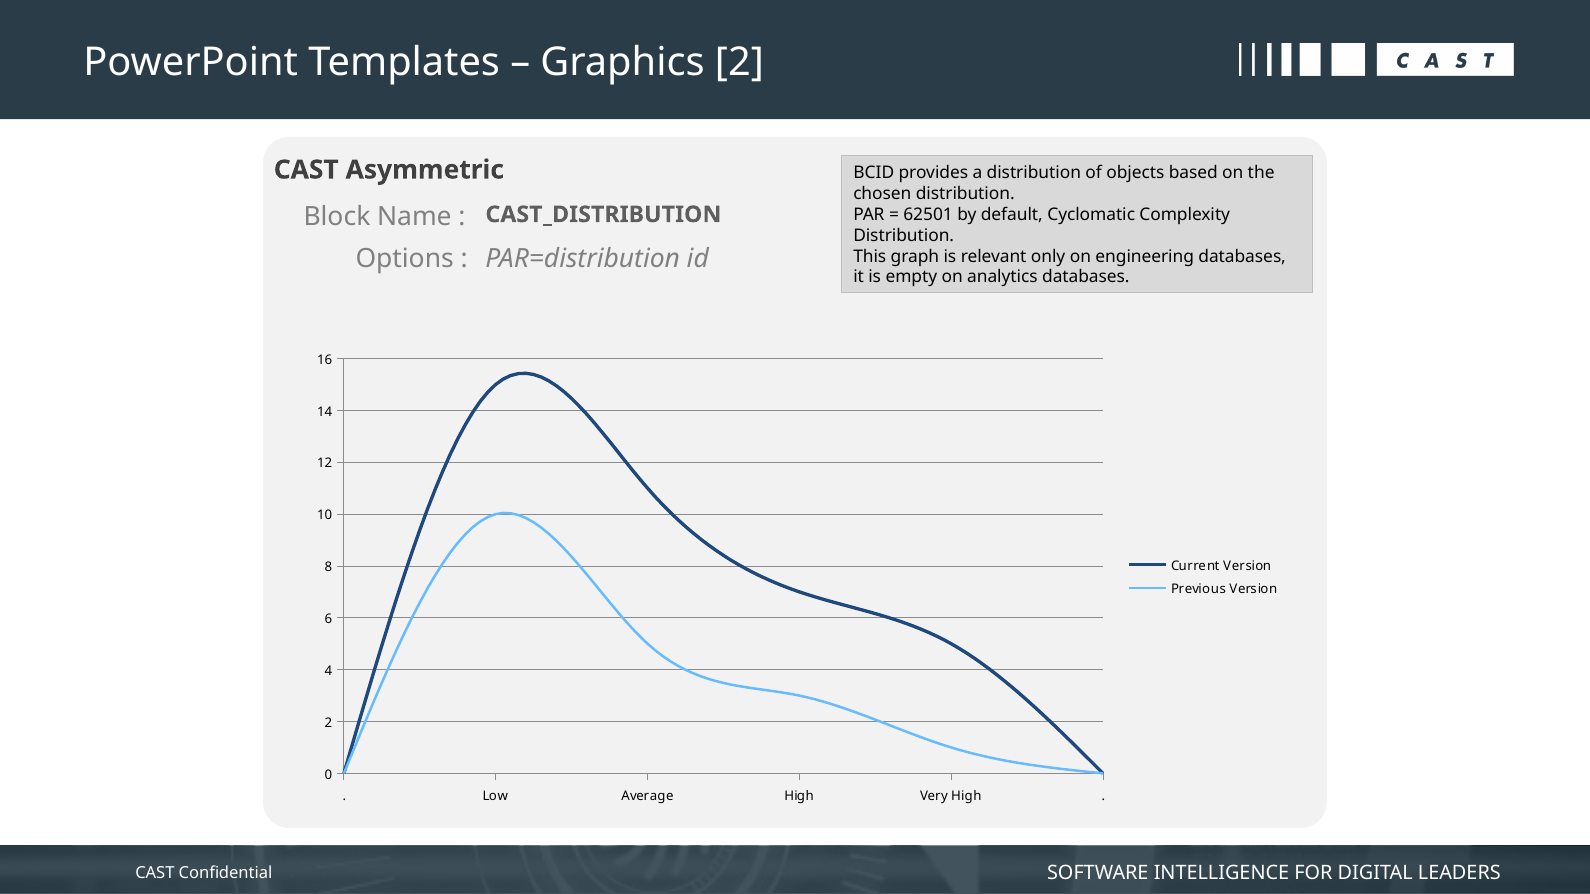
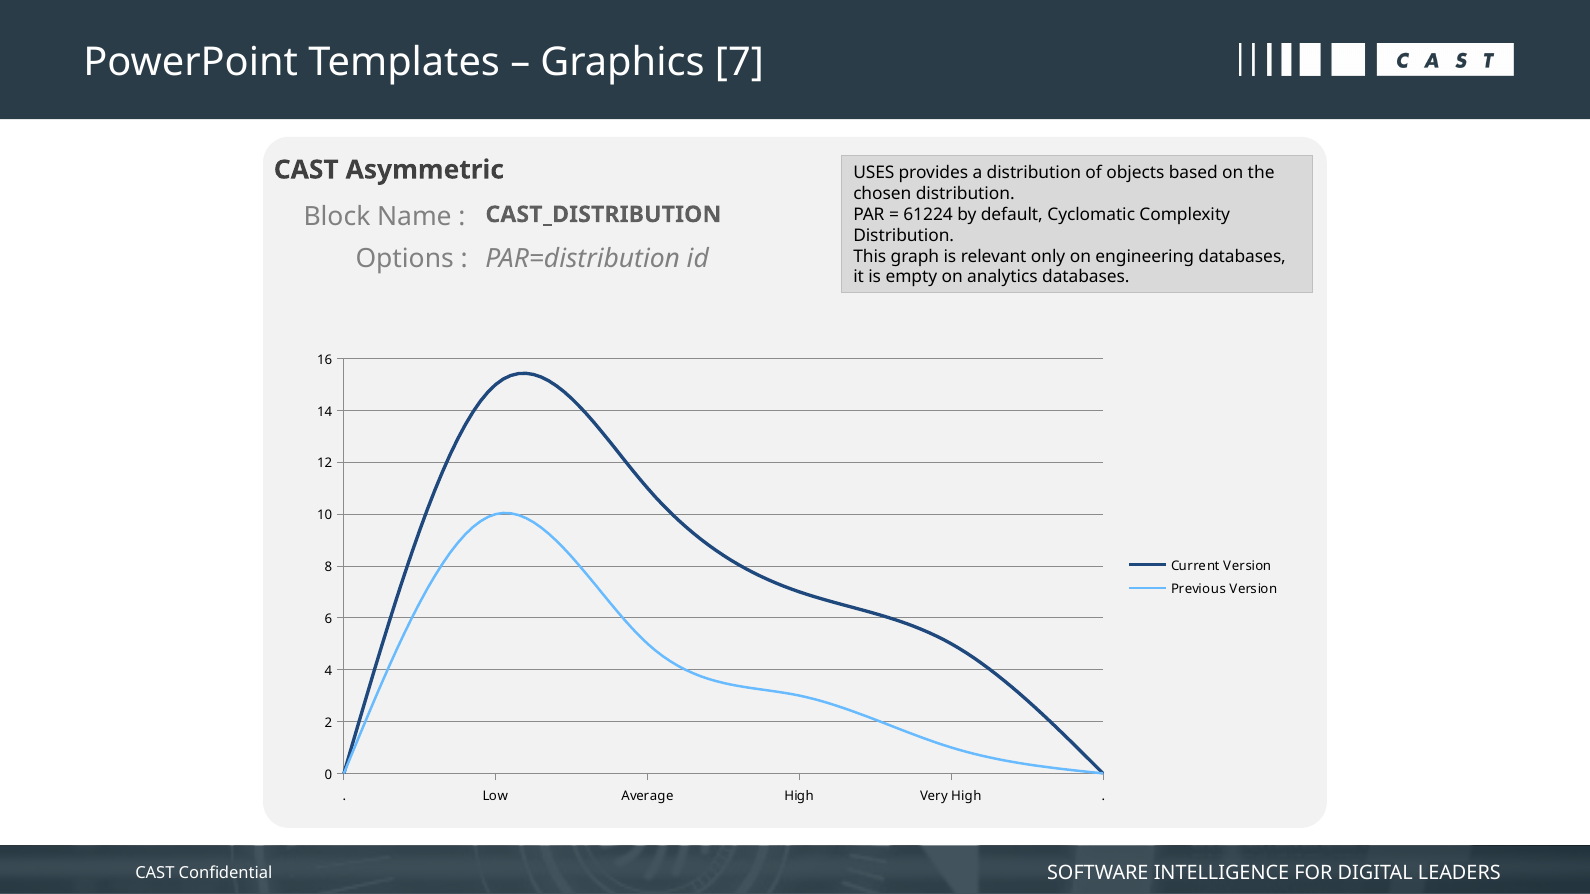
Graphics 2: 2 -> 7
BCID: BCID -> USES
62501: 62501 -> 61224
